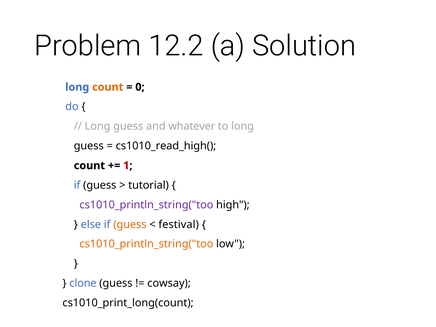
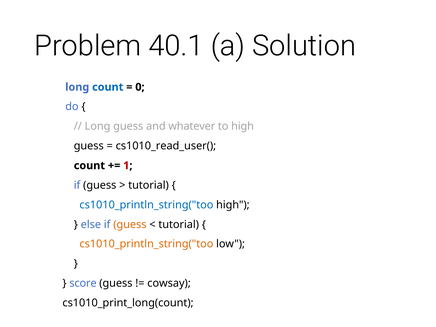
12.2: 12.2 -> 40.1
count at (108, 87) colour: orange -> blue
to long: long -> high
cs1010_read_high(: cs1010_read_high( -> cs1010_read_user(
cs1010_println_string("too at (146, 205) colour: purple -> blue
festival at (179, 224): festival -> tutorial
clone: clone -> score
